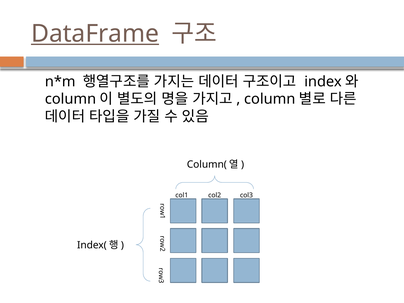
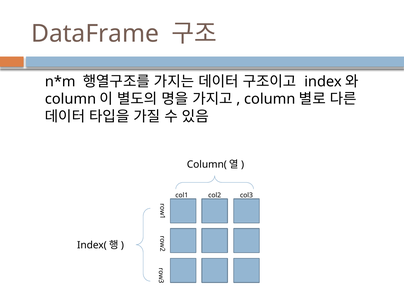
DataFrame underline: present -> none
